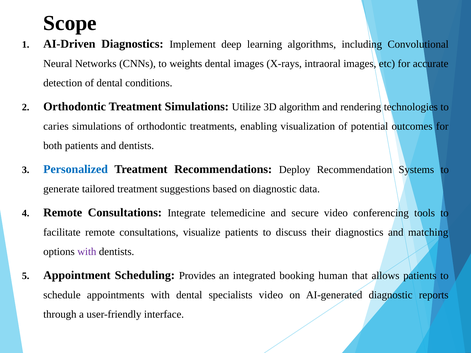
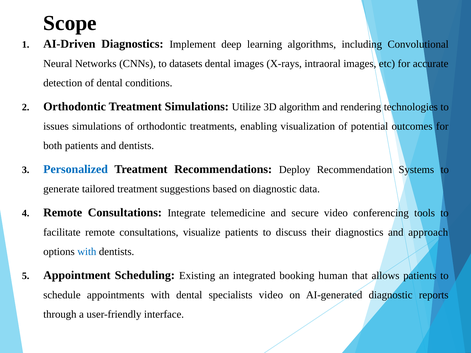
weights: weights -> datasets
caries: caries -> issues
matching: matching -> approach
with at (87, 252) colour: purple -> blue
Provides: Provides -> Existing
